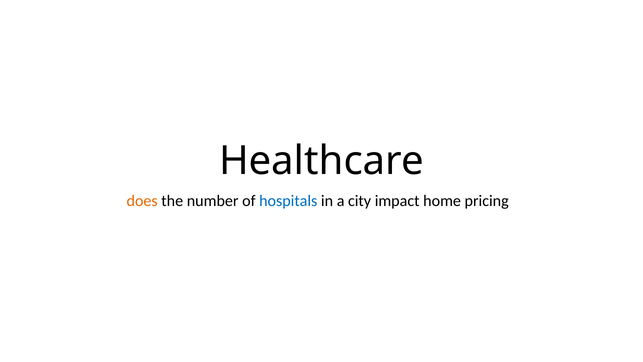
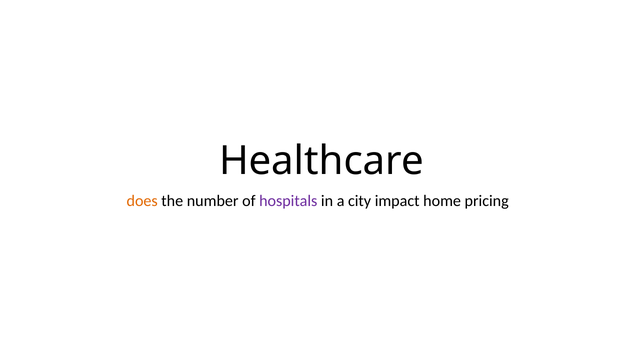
hospitals colour: blue -> purple
